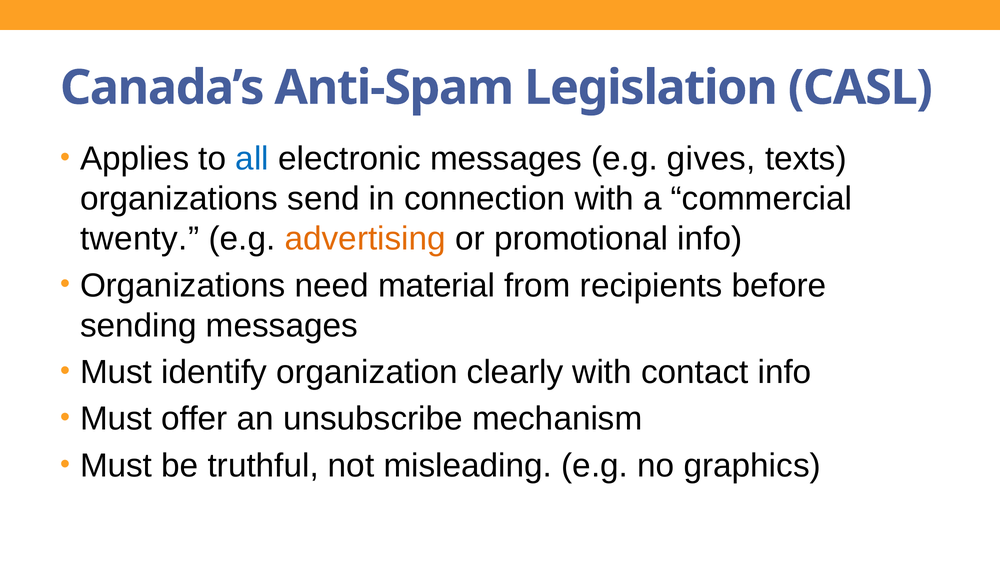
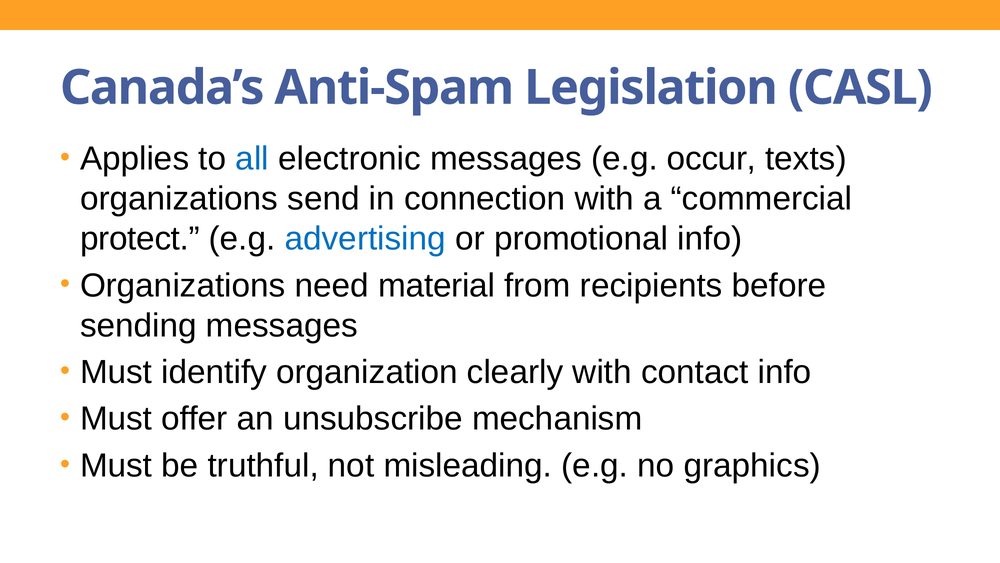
gives: gives -> occur
twenty: twenty -> protect
advertising colour: orange -> blue
